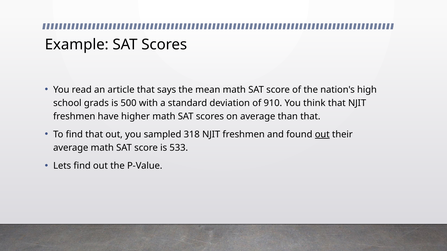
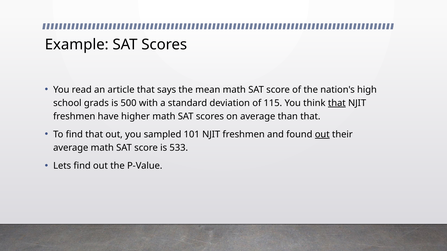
910: 910 -> 115
that at (337, 103) underline: none -> present
318: 318 -> 101
